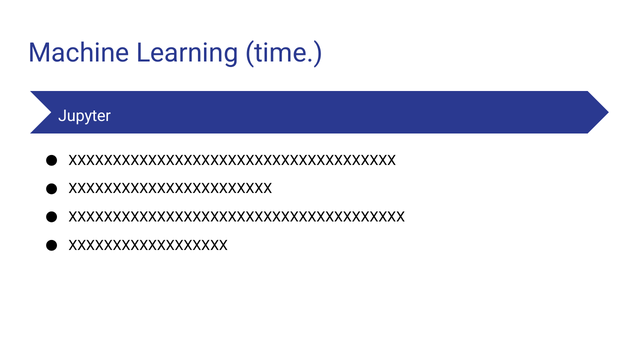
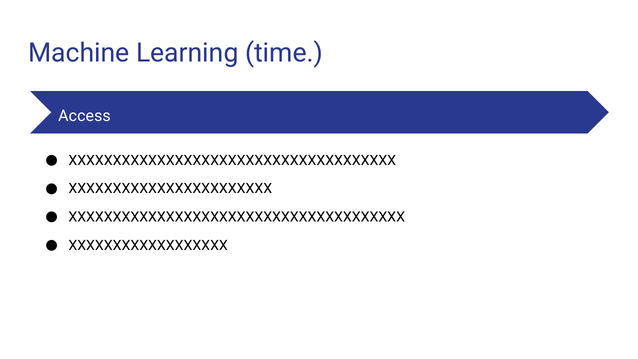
Jupyter: Jupyter -> Access
